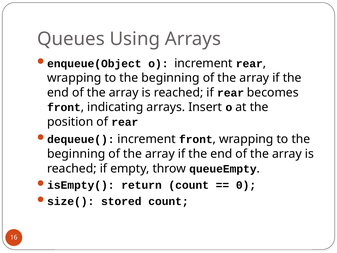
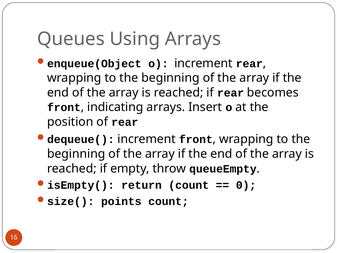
stored: stored -> points
